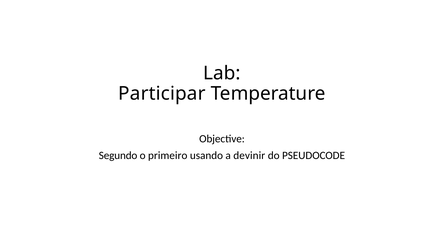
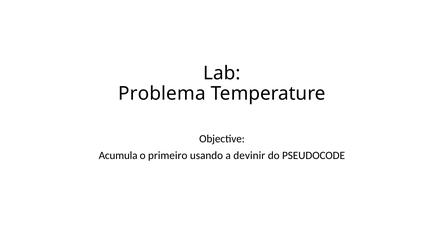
Participar: Participar -> Problema
Segundo: Segundo -> Acumula
